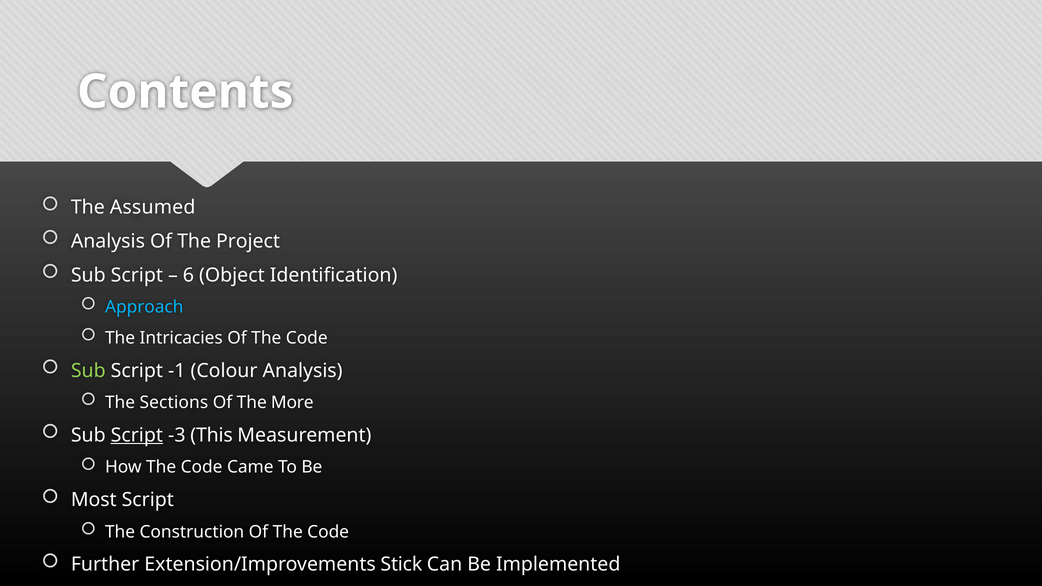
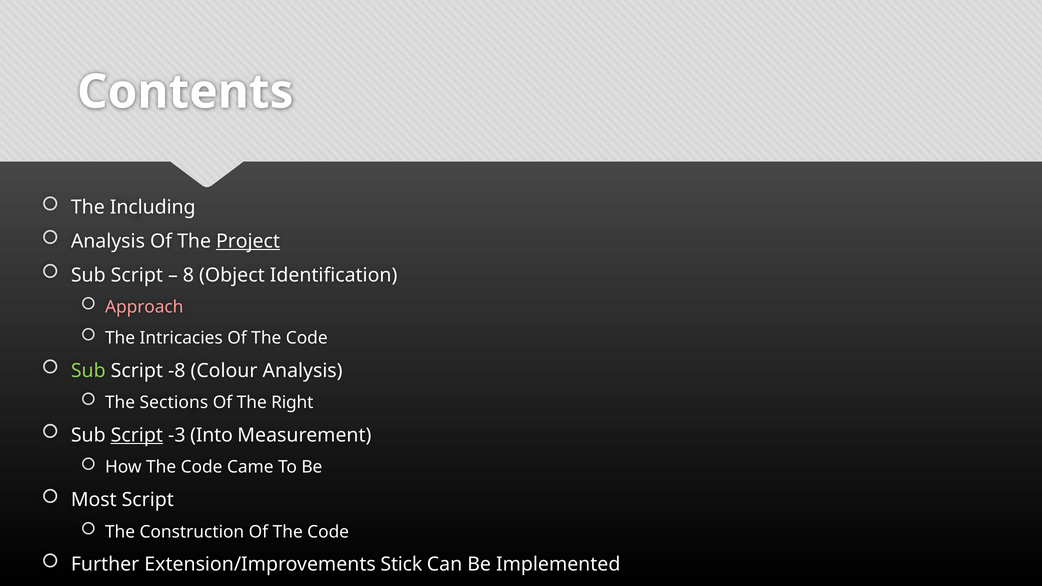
Assumed: Assumed -> Including
Project underline: none -> present
6: 6 -> 8
Approach colour: light blue -> pink
-1: -1 -> -8
More: More -> Right
This: This -> Into
